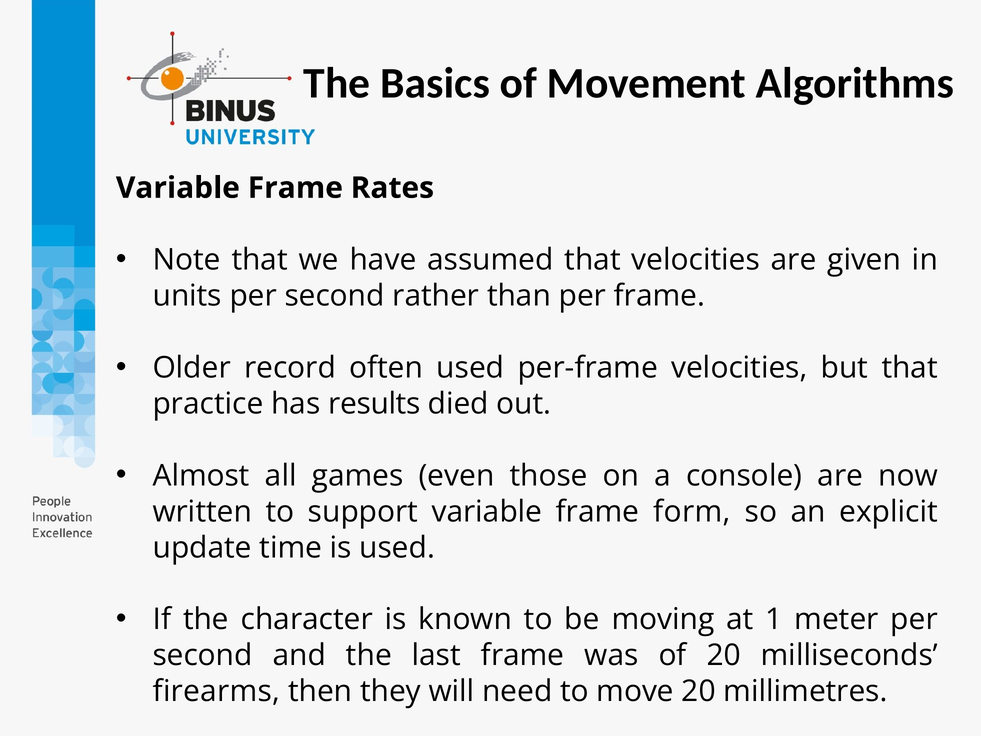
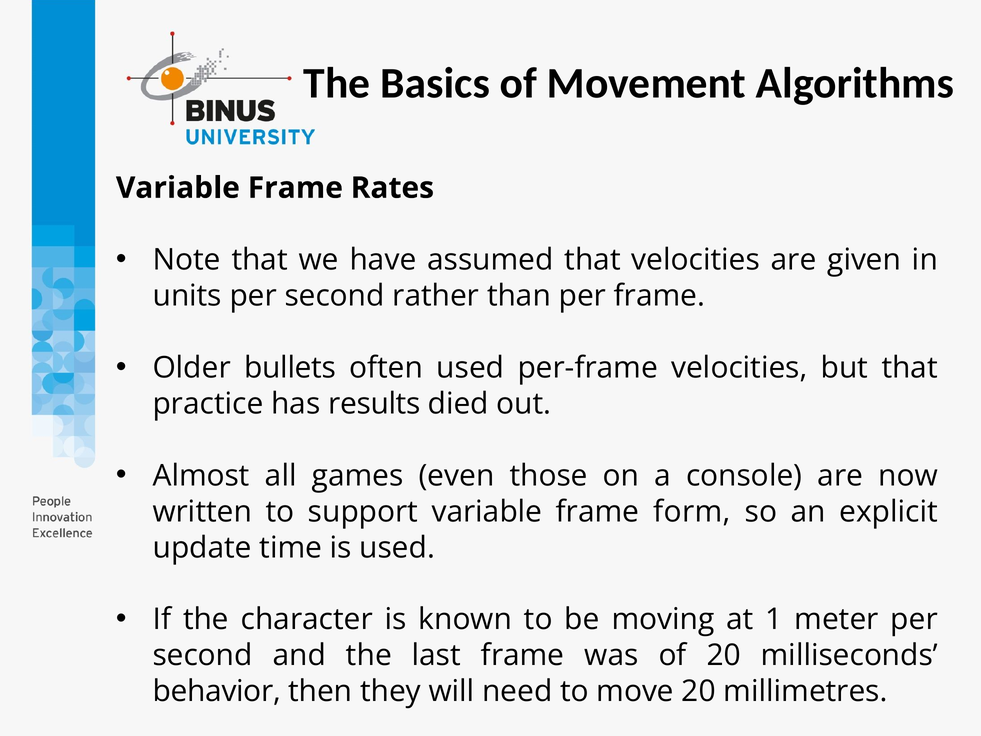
record: record -> bullets
firearms: firearms -> behavior
